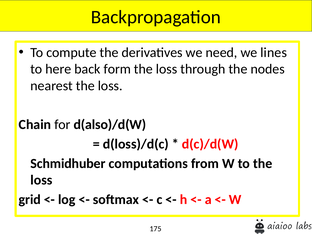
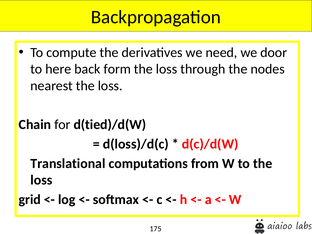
lines: lines -> door
d(also)/d(W: d(also)/d(W -> d(tied)/d(W
Schmidhuber: Schmidhuber -> Translational
